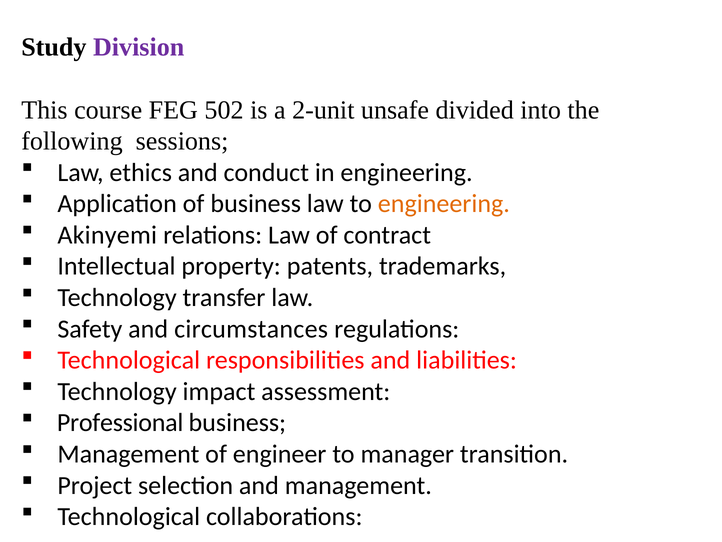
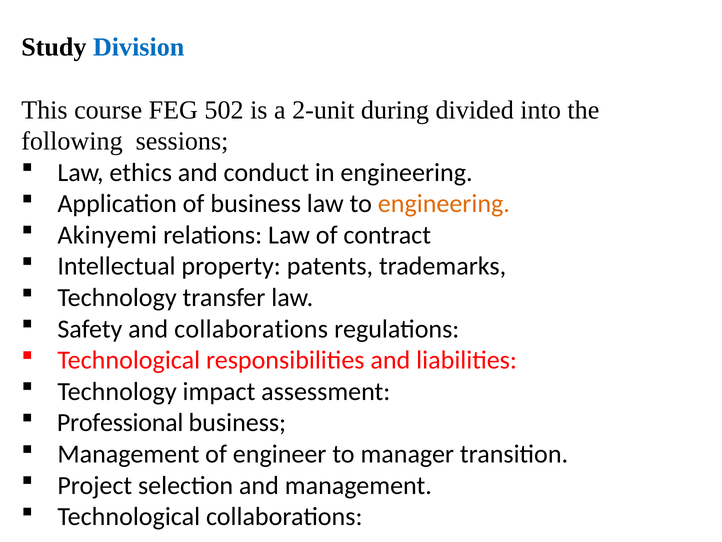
Division colour: purple -> blue
unsafe: unsafe -> during
and circumstances: circumstances -> collaborations
